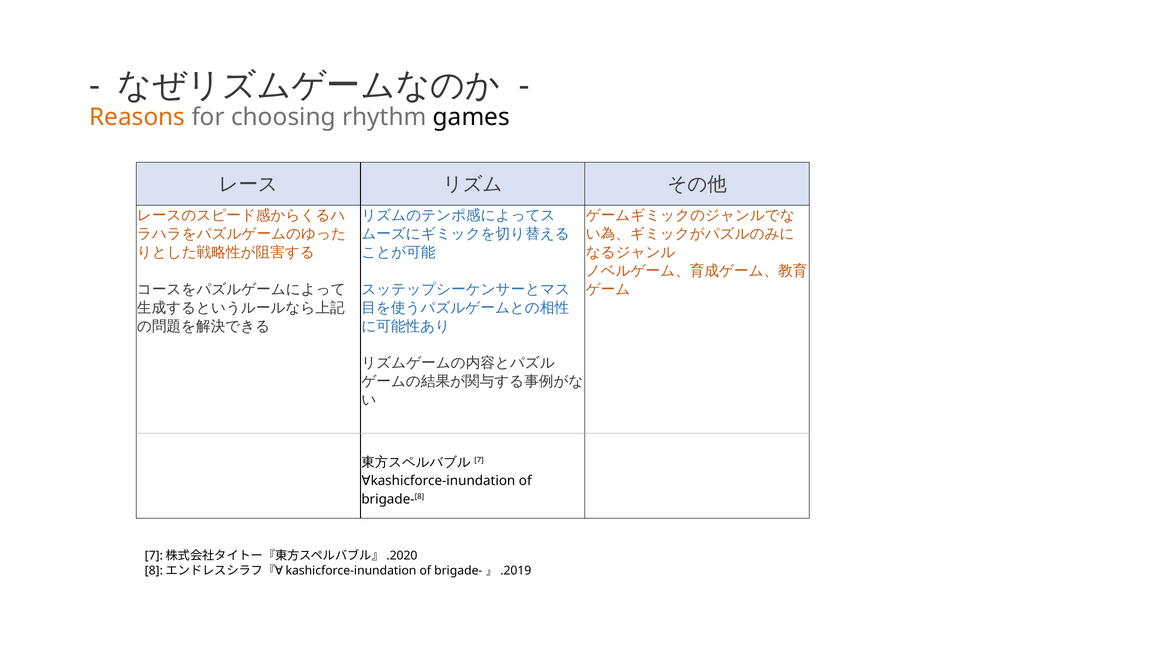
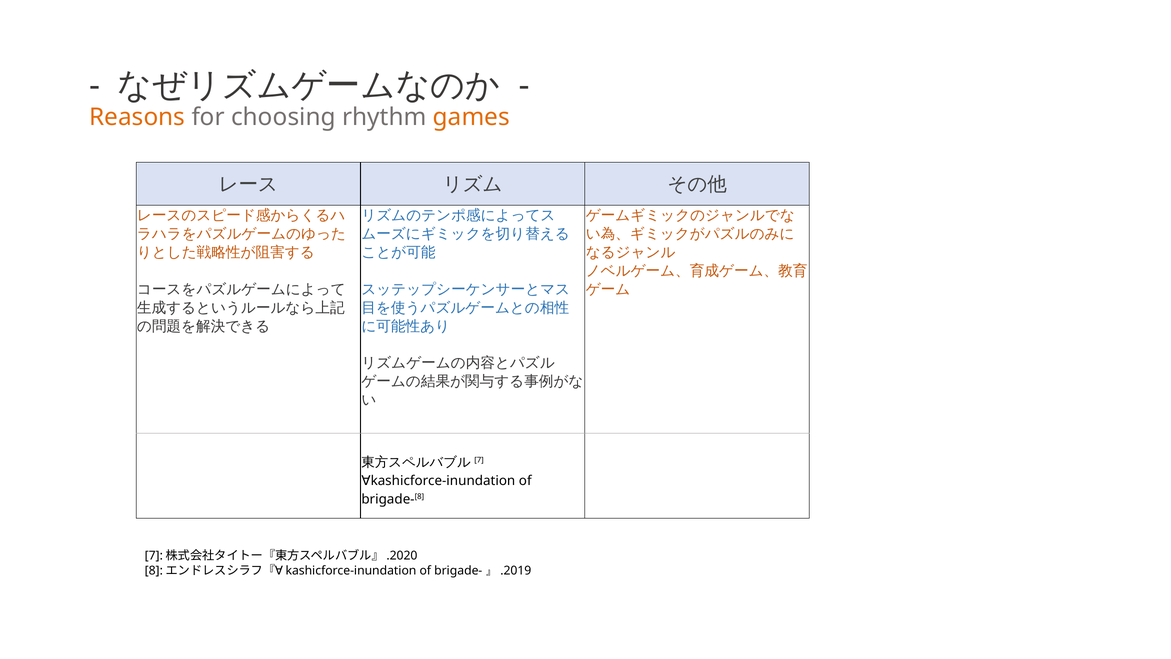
games colour: black -> orange
